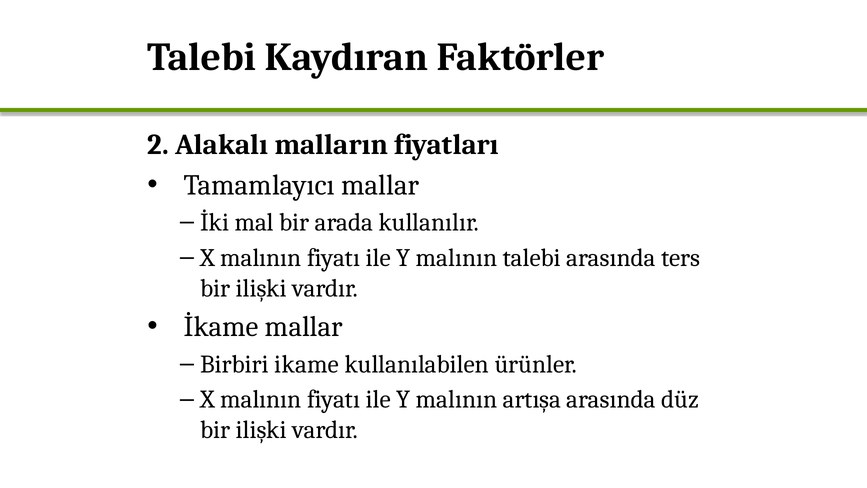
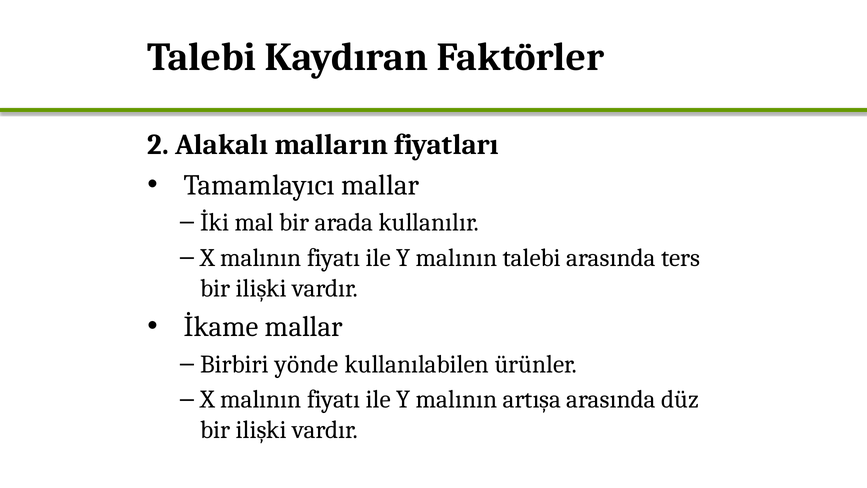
ikame: ikame -> yönde
